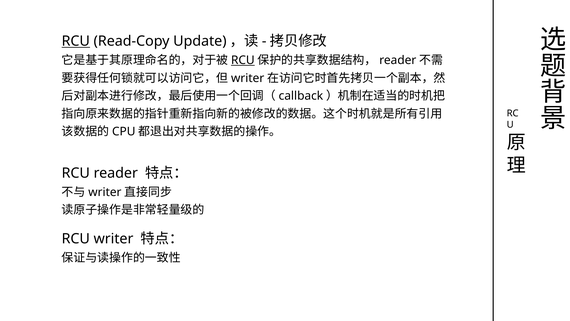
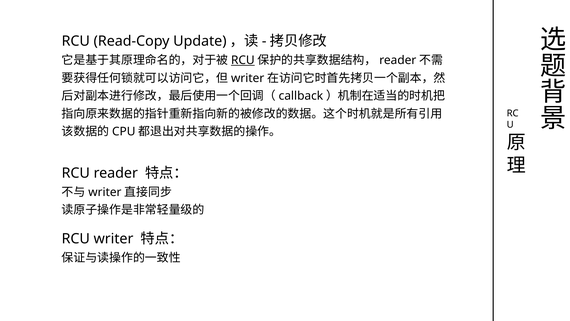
RCU at (76, 41) underline: present -> none
